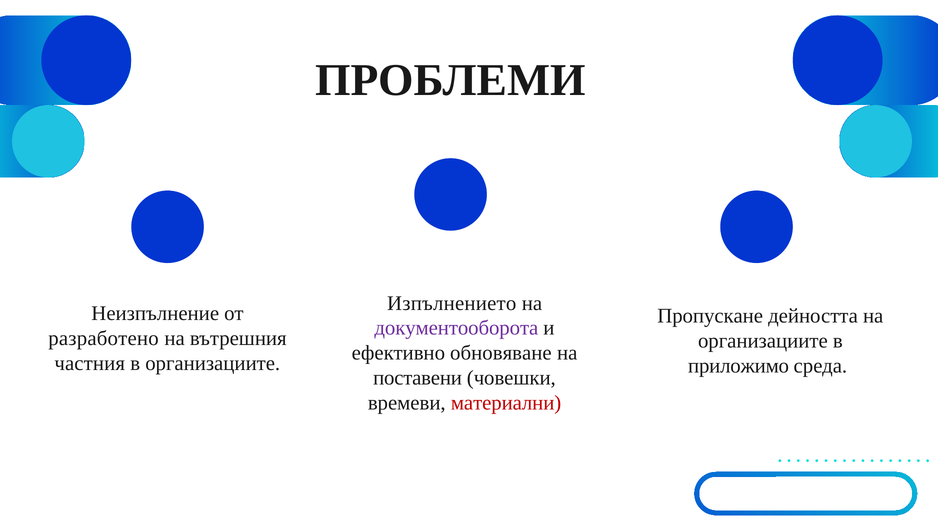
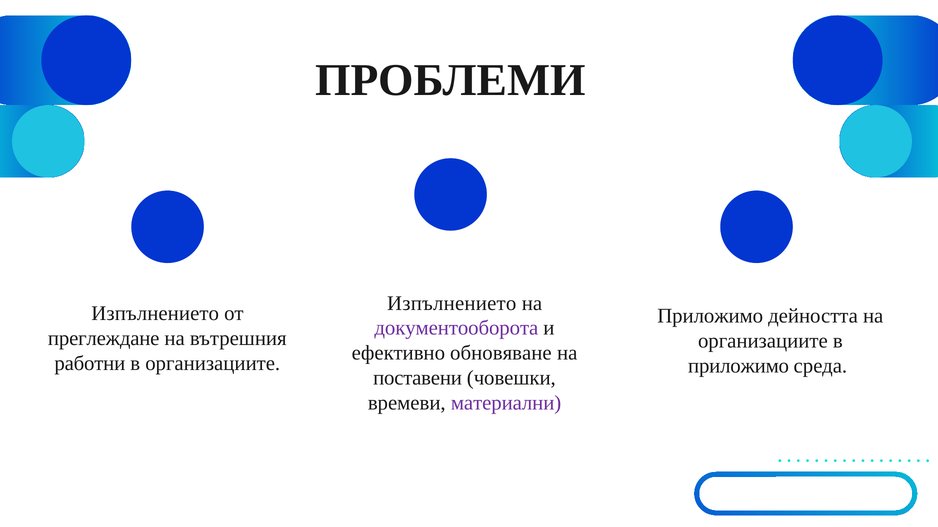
Неизпълнение at (155, 314): Неизпълнение -> Изпълнението
Пропускане at (710, 316): Пропускане -> Приложимо
разработено: разработено -> преглеждане
частния: частния -> работни
материални colour: red -> purple
